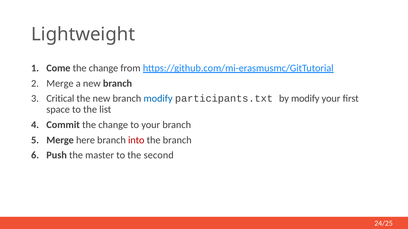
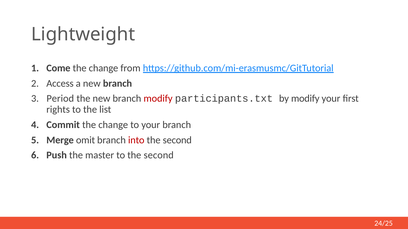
Merge at (60, 84): Merge -> Access
Critical: Critical -> Period
modify at (158, 99) colour: blue -> red
space: space -> rights
here: here -> omit
branch at (177, 140): branch -> second
